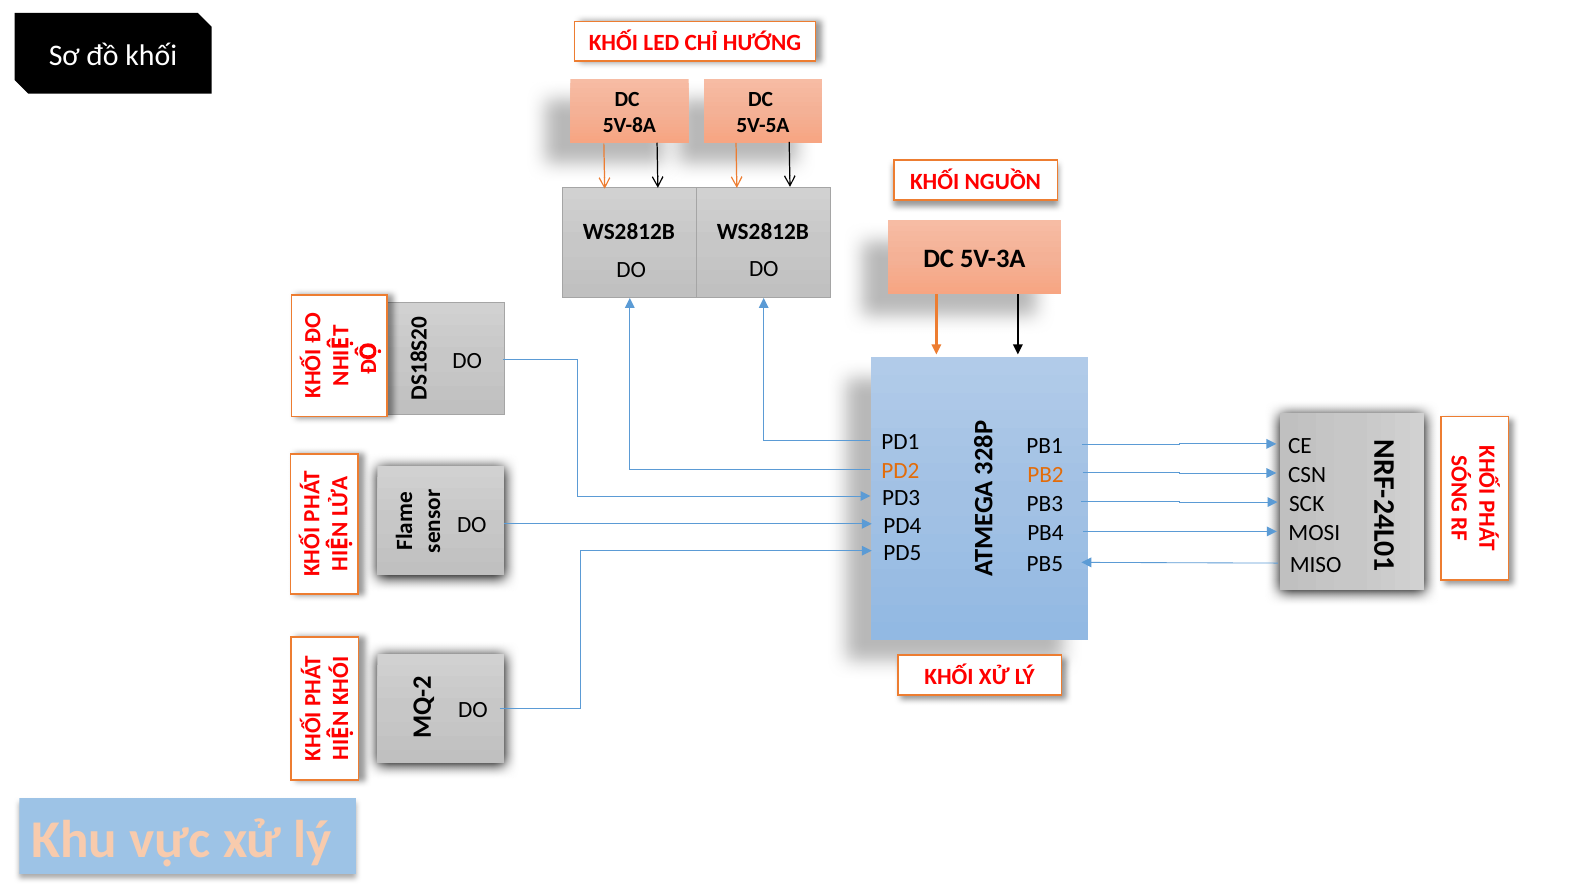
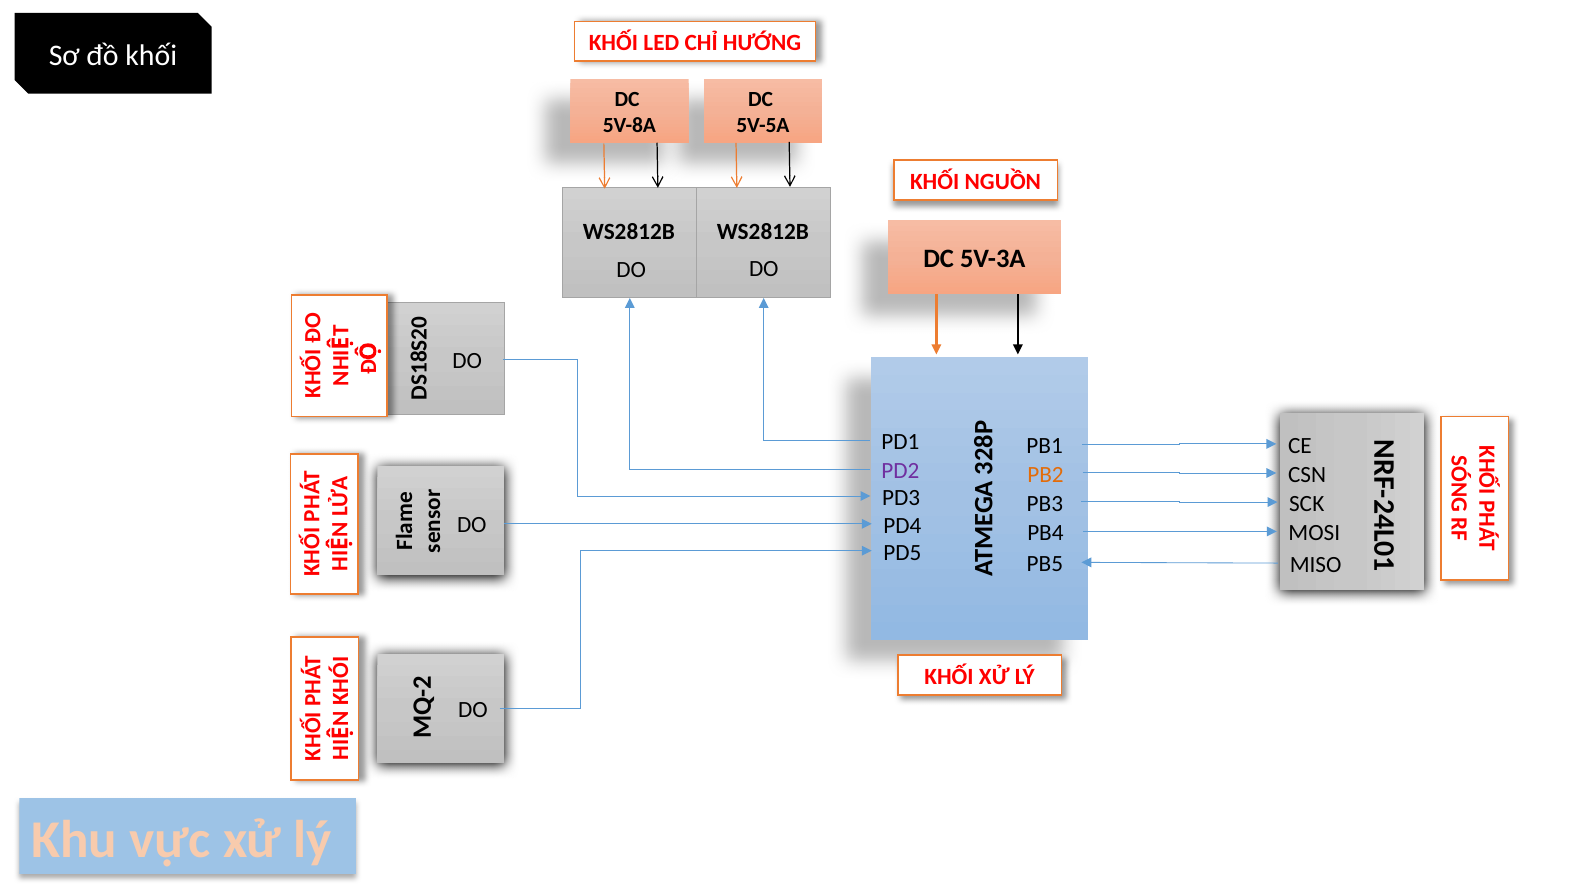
PD2 colour: orange -> purple
